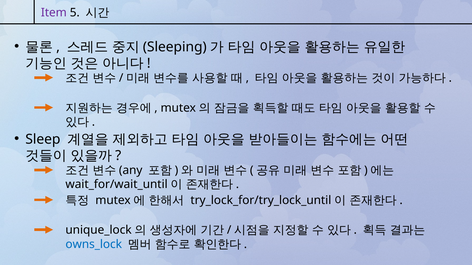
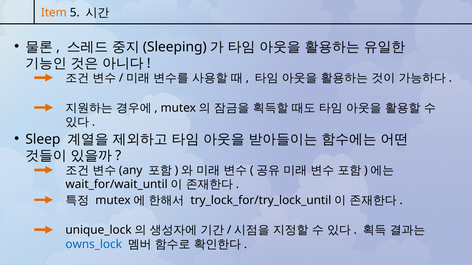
Item colour: purple -> orange
